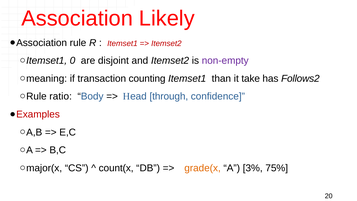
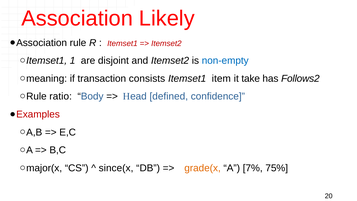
0: 0 -> 1
non-empty colour: purple -> blue
counting: counting -> consists
than: than -> item
through: through -> defined
count(x: count(x -> since(x
3%: 3% -> 7%
